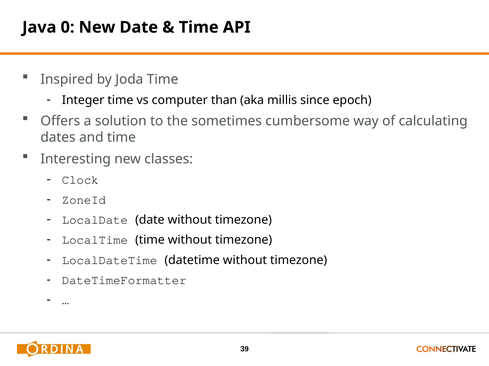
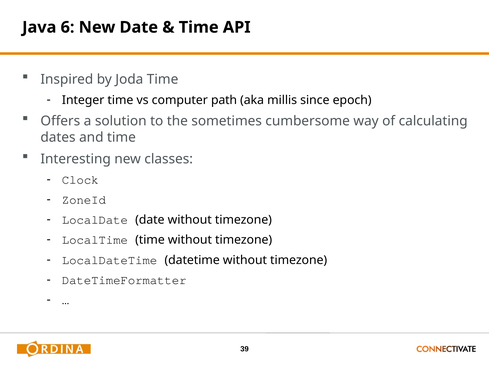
0: 0 -> 6
than: than -> path
